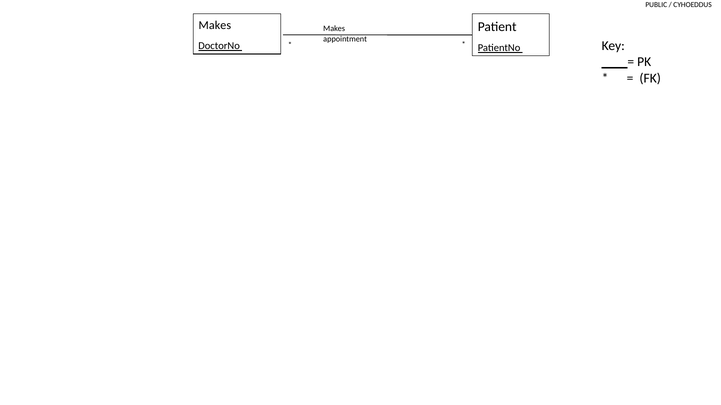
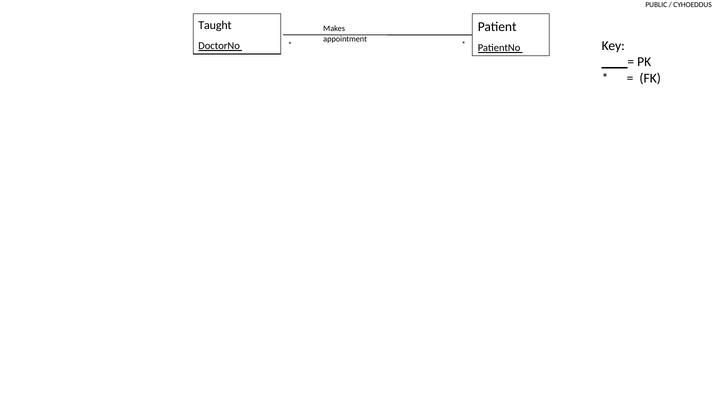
Makes at (215, 26): Makes -> Taught
